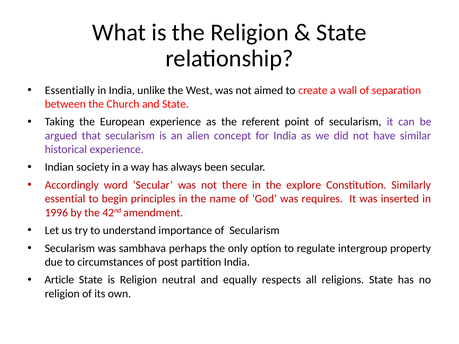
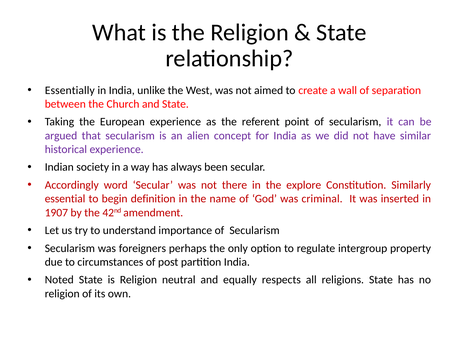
principles: principles -> definition
requires: requires -> criminal
1996: 1996 -> 1907
sambhava: sambhava -> foreigners
Article: Article -> Noted
